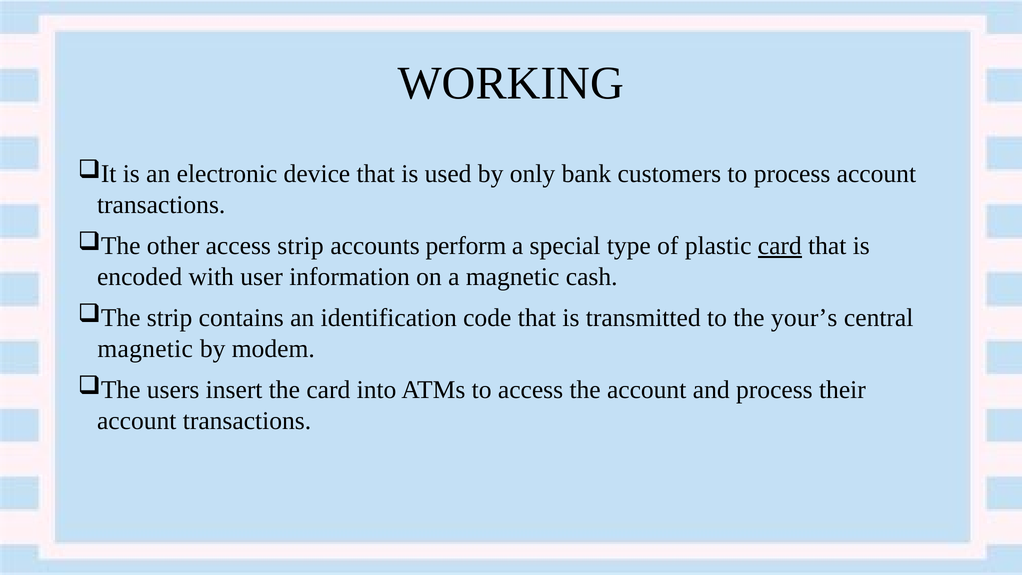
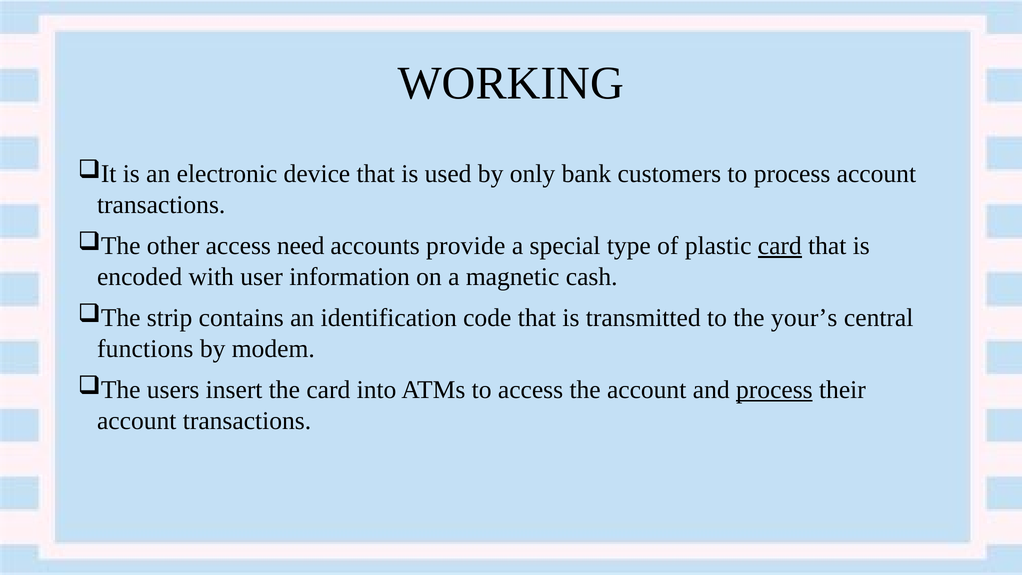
access strip: strip -> need
perform: perform -> provide
magnetic at (145, 349): magnetic -> functions
process at (774, 390) underline: none -> present
